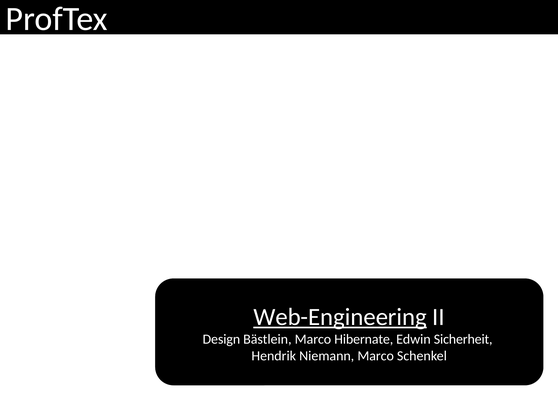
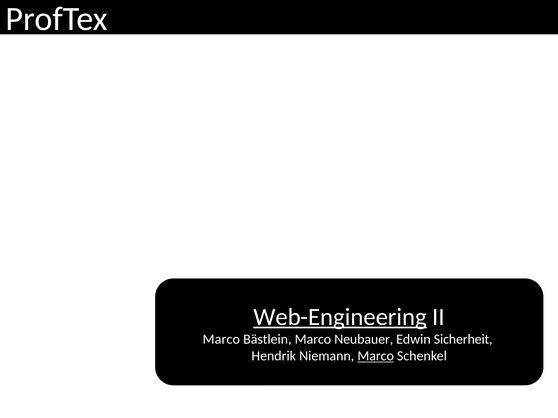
Design at (221, 340): Design -> Marco
Hibernate: Hibernate -> Neubauer
Marco at (376, 356) underline: none -> present
